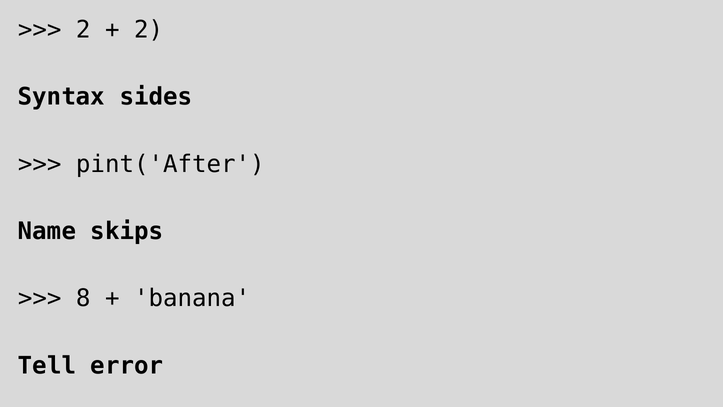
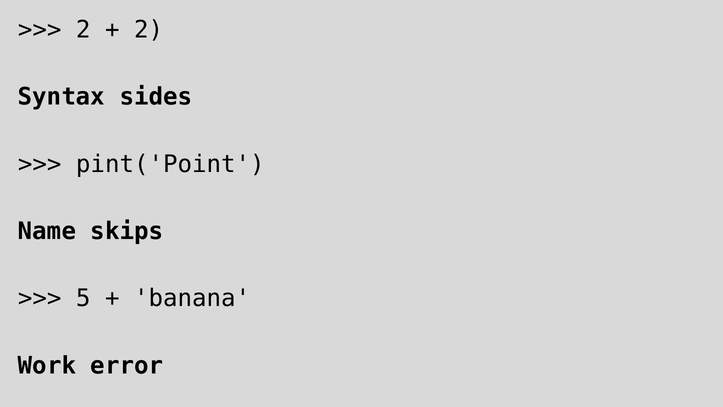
pint('After: pint('After -> pint('Point
8: 8 -> 5
Tell: Tell -> Work
